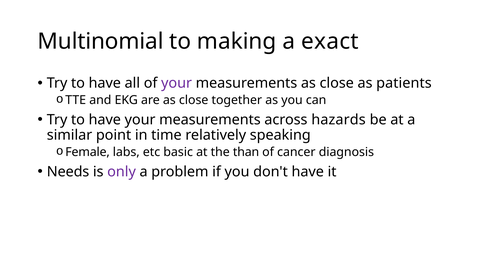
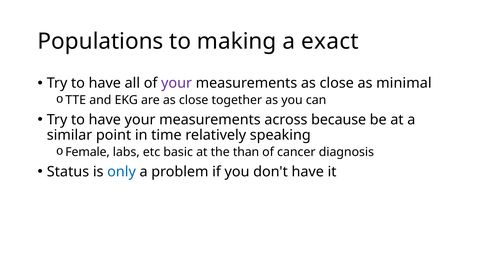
Multinomial: Multinomial -> Populations
patients: patients -> minimal
hazards: hazards -> because
Needs: Needs -> Status
only colour: purple -> blue
